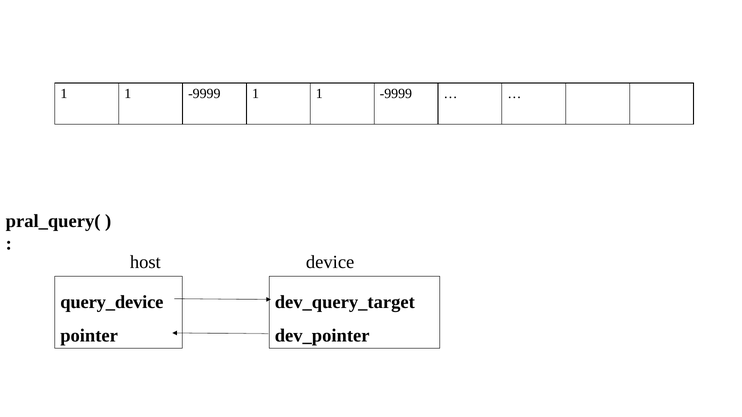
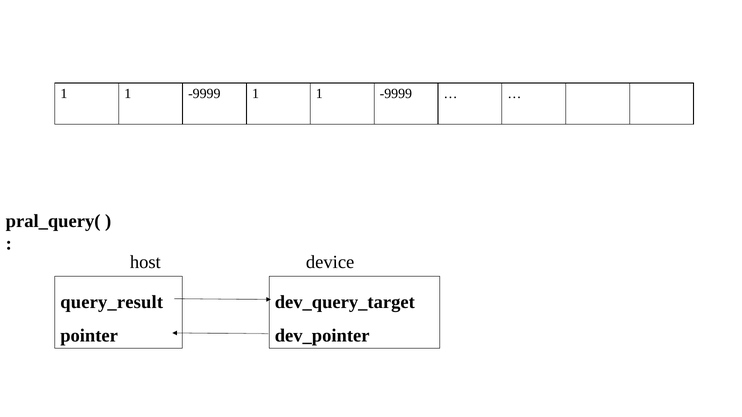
query_device: query_device -> query_result
